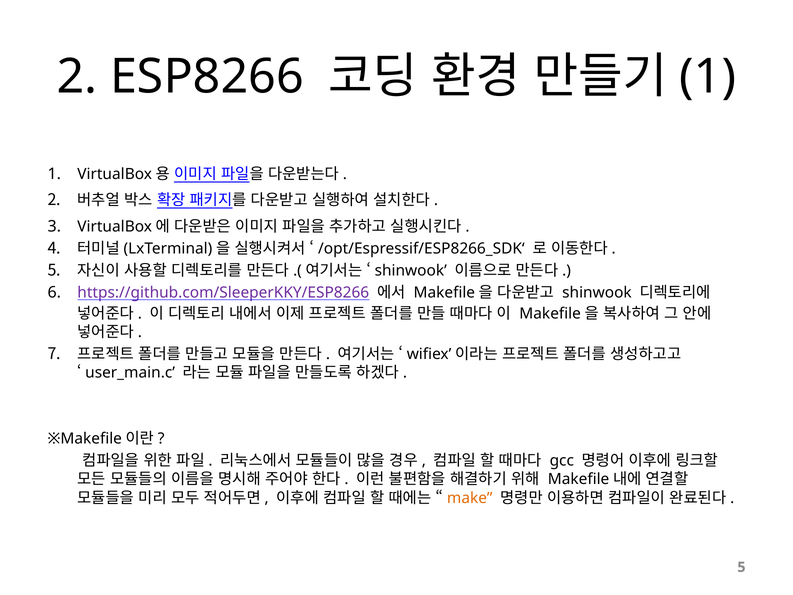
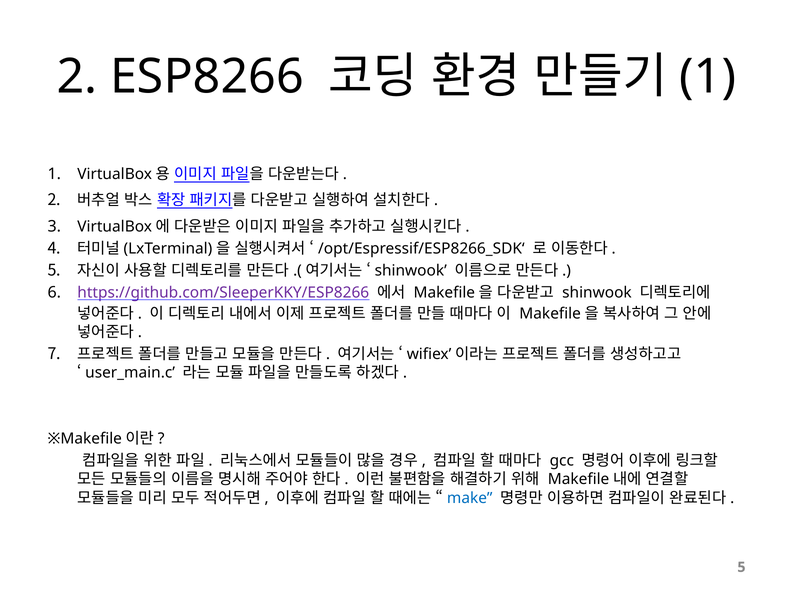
make colour: orange -> blue
